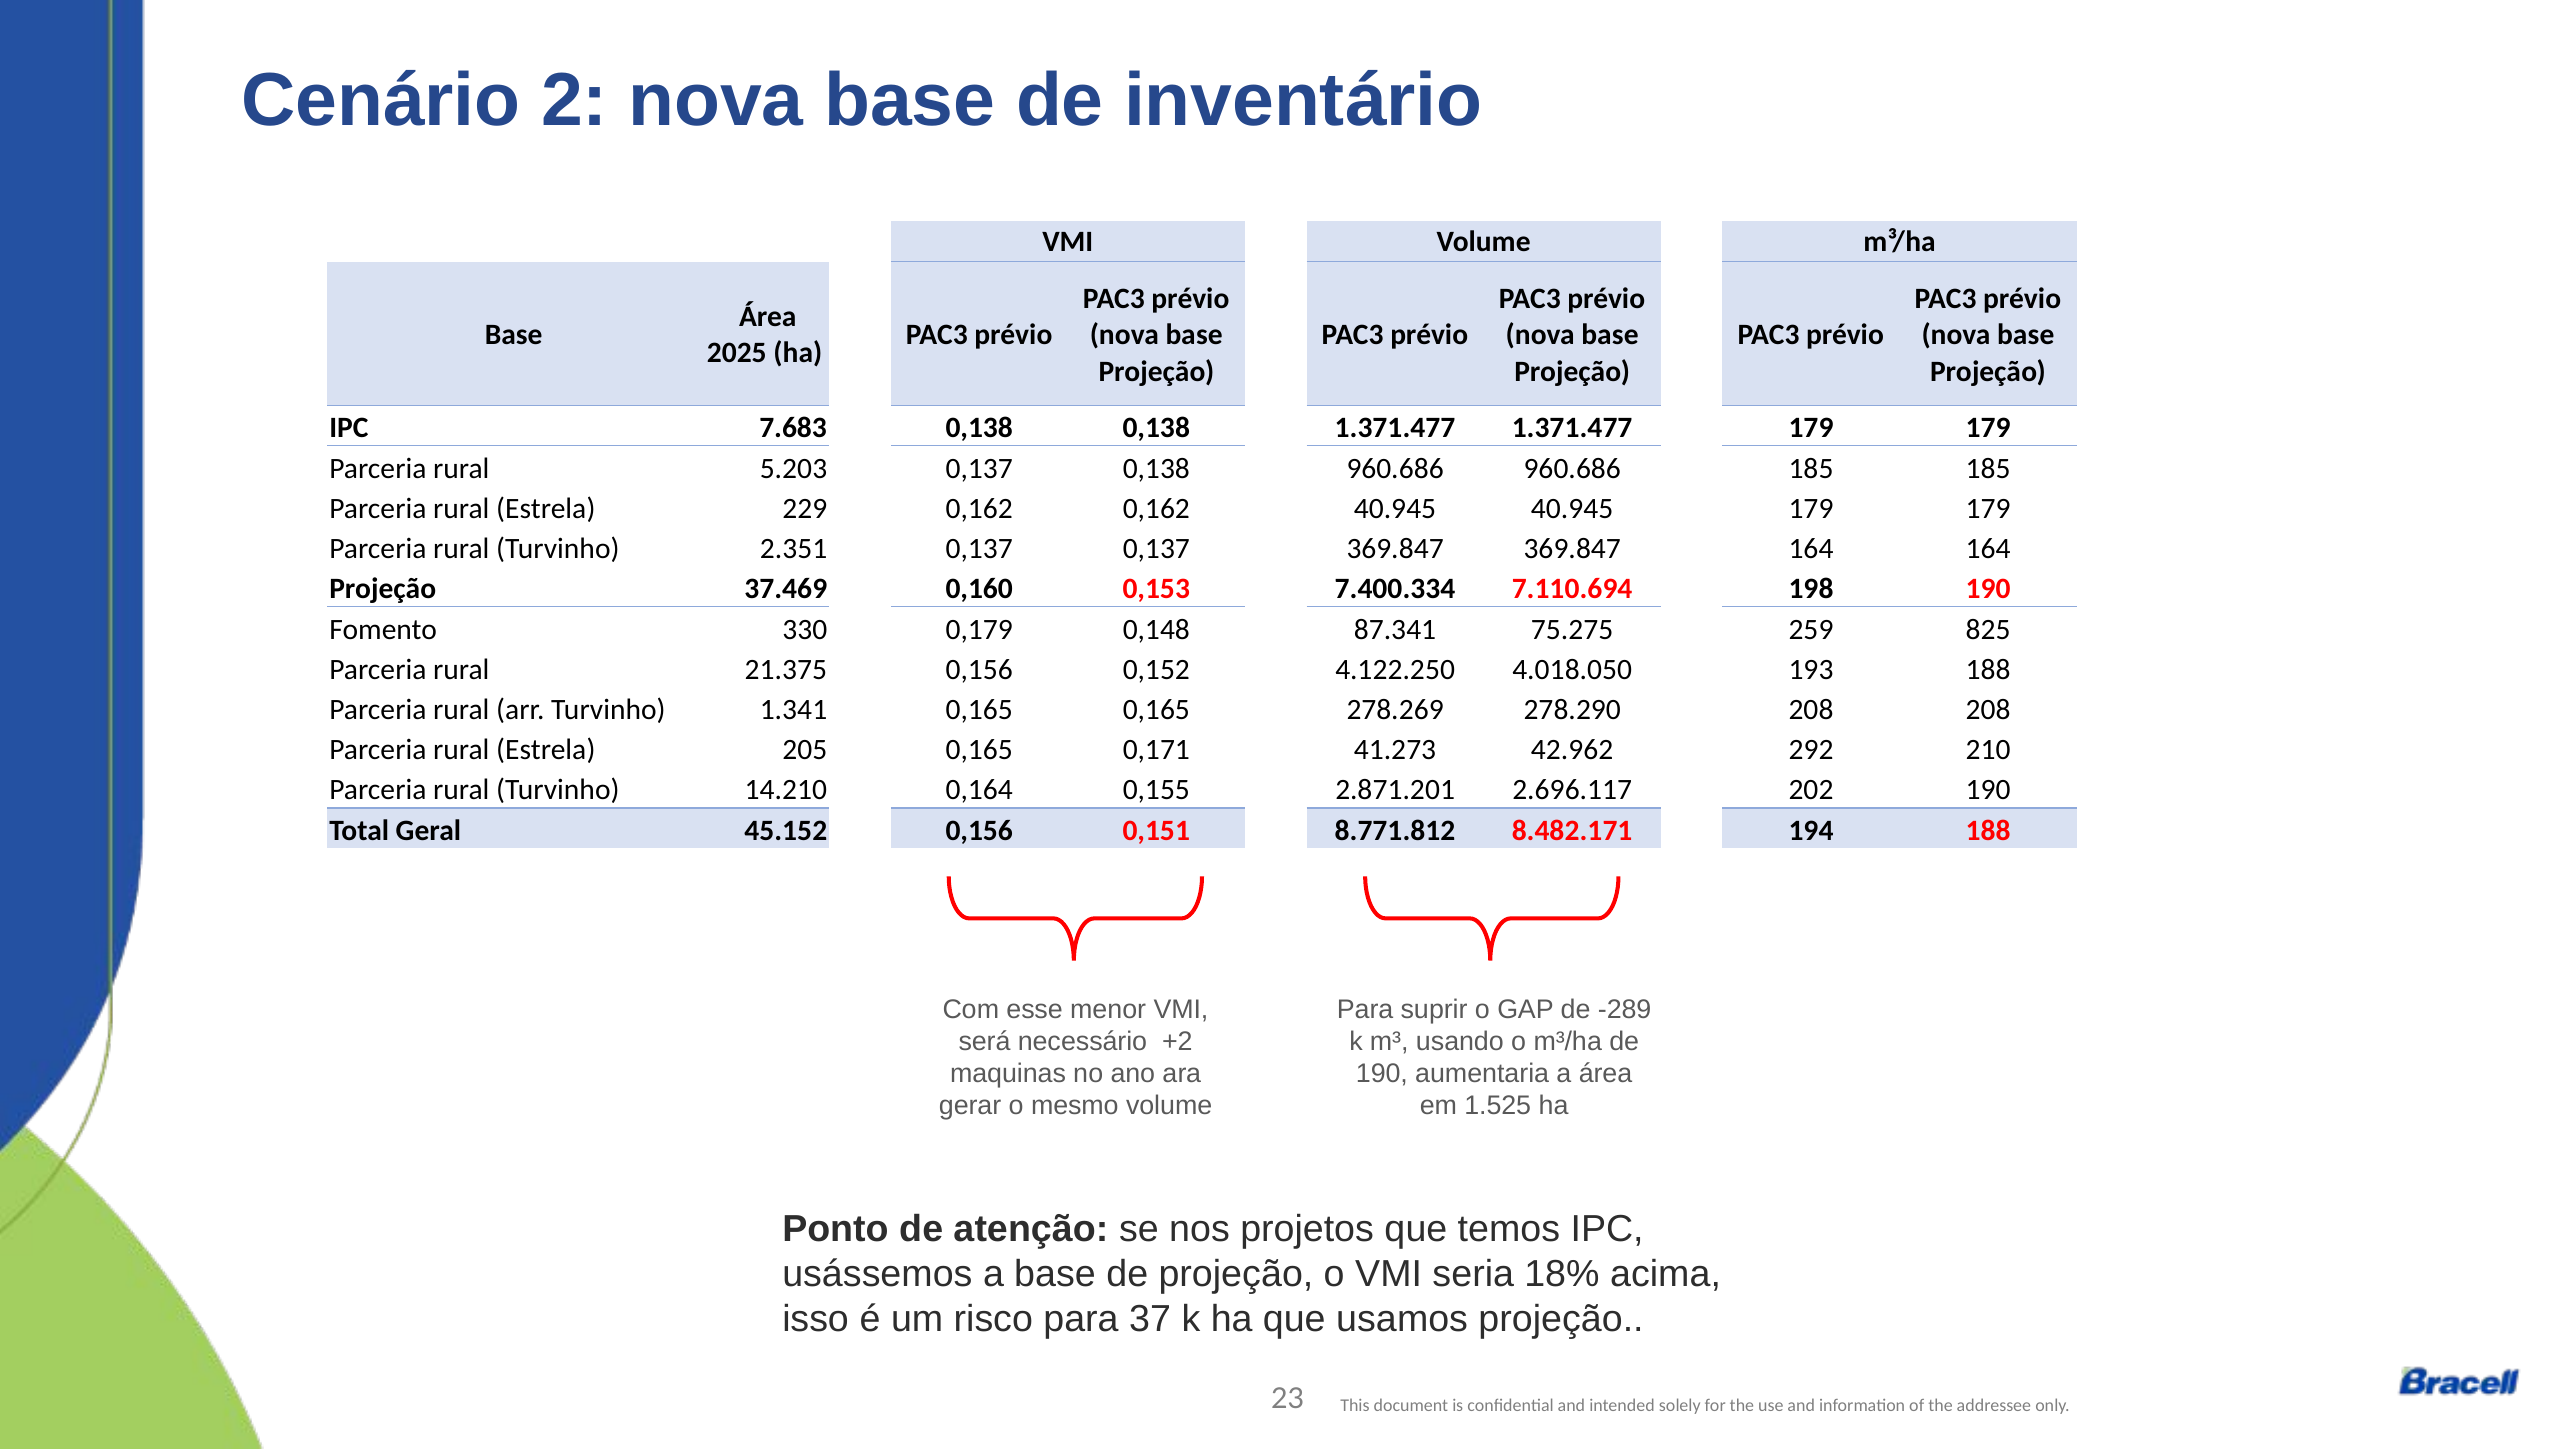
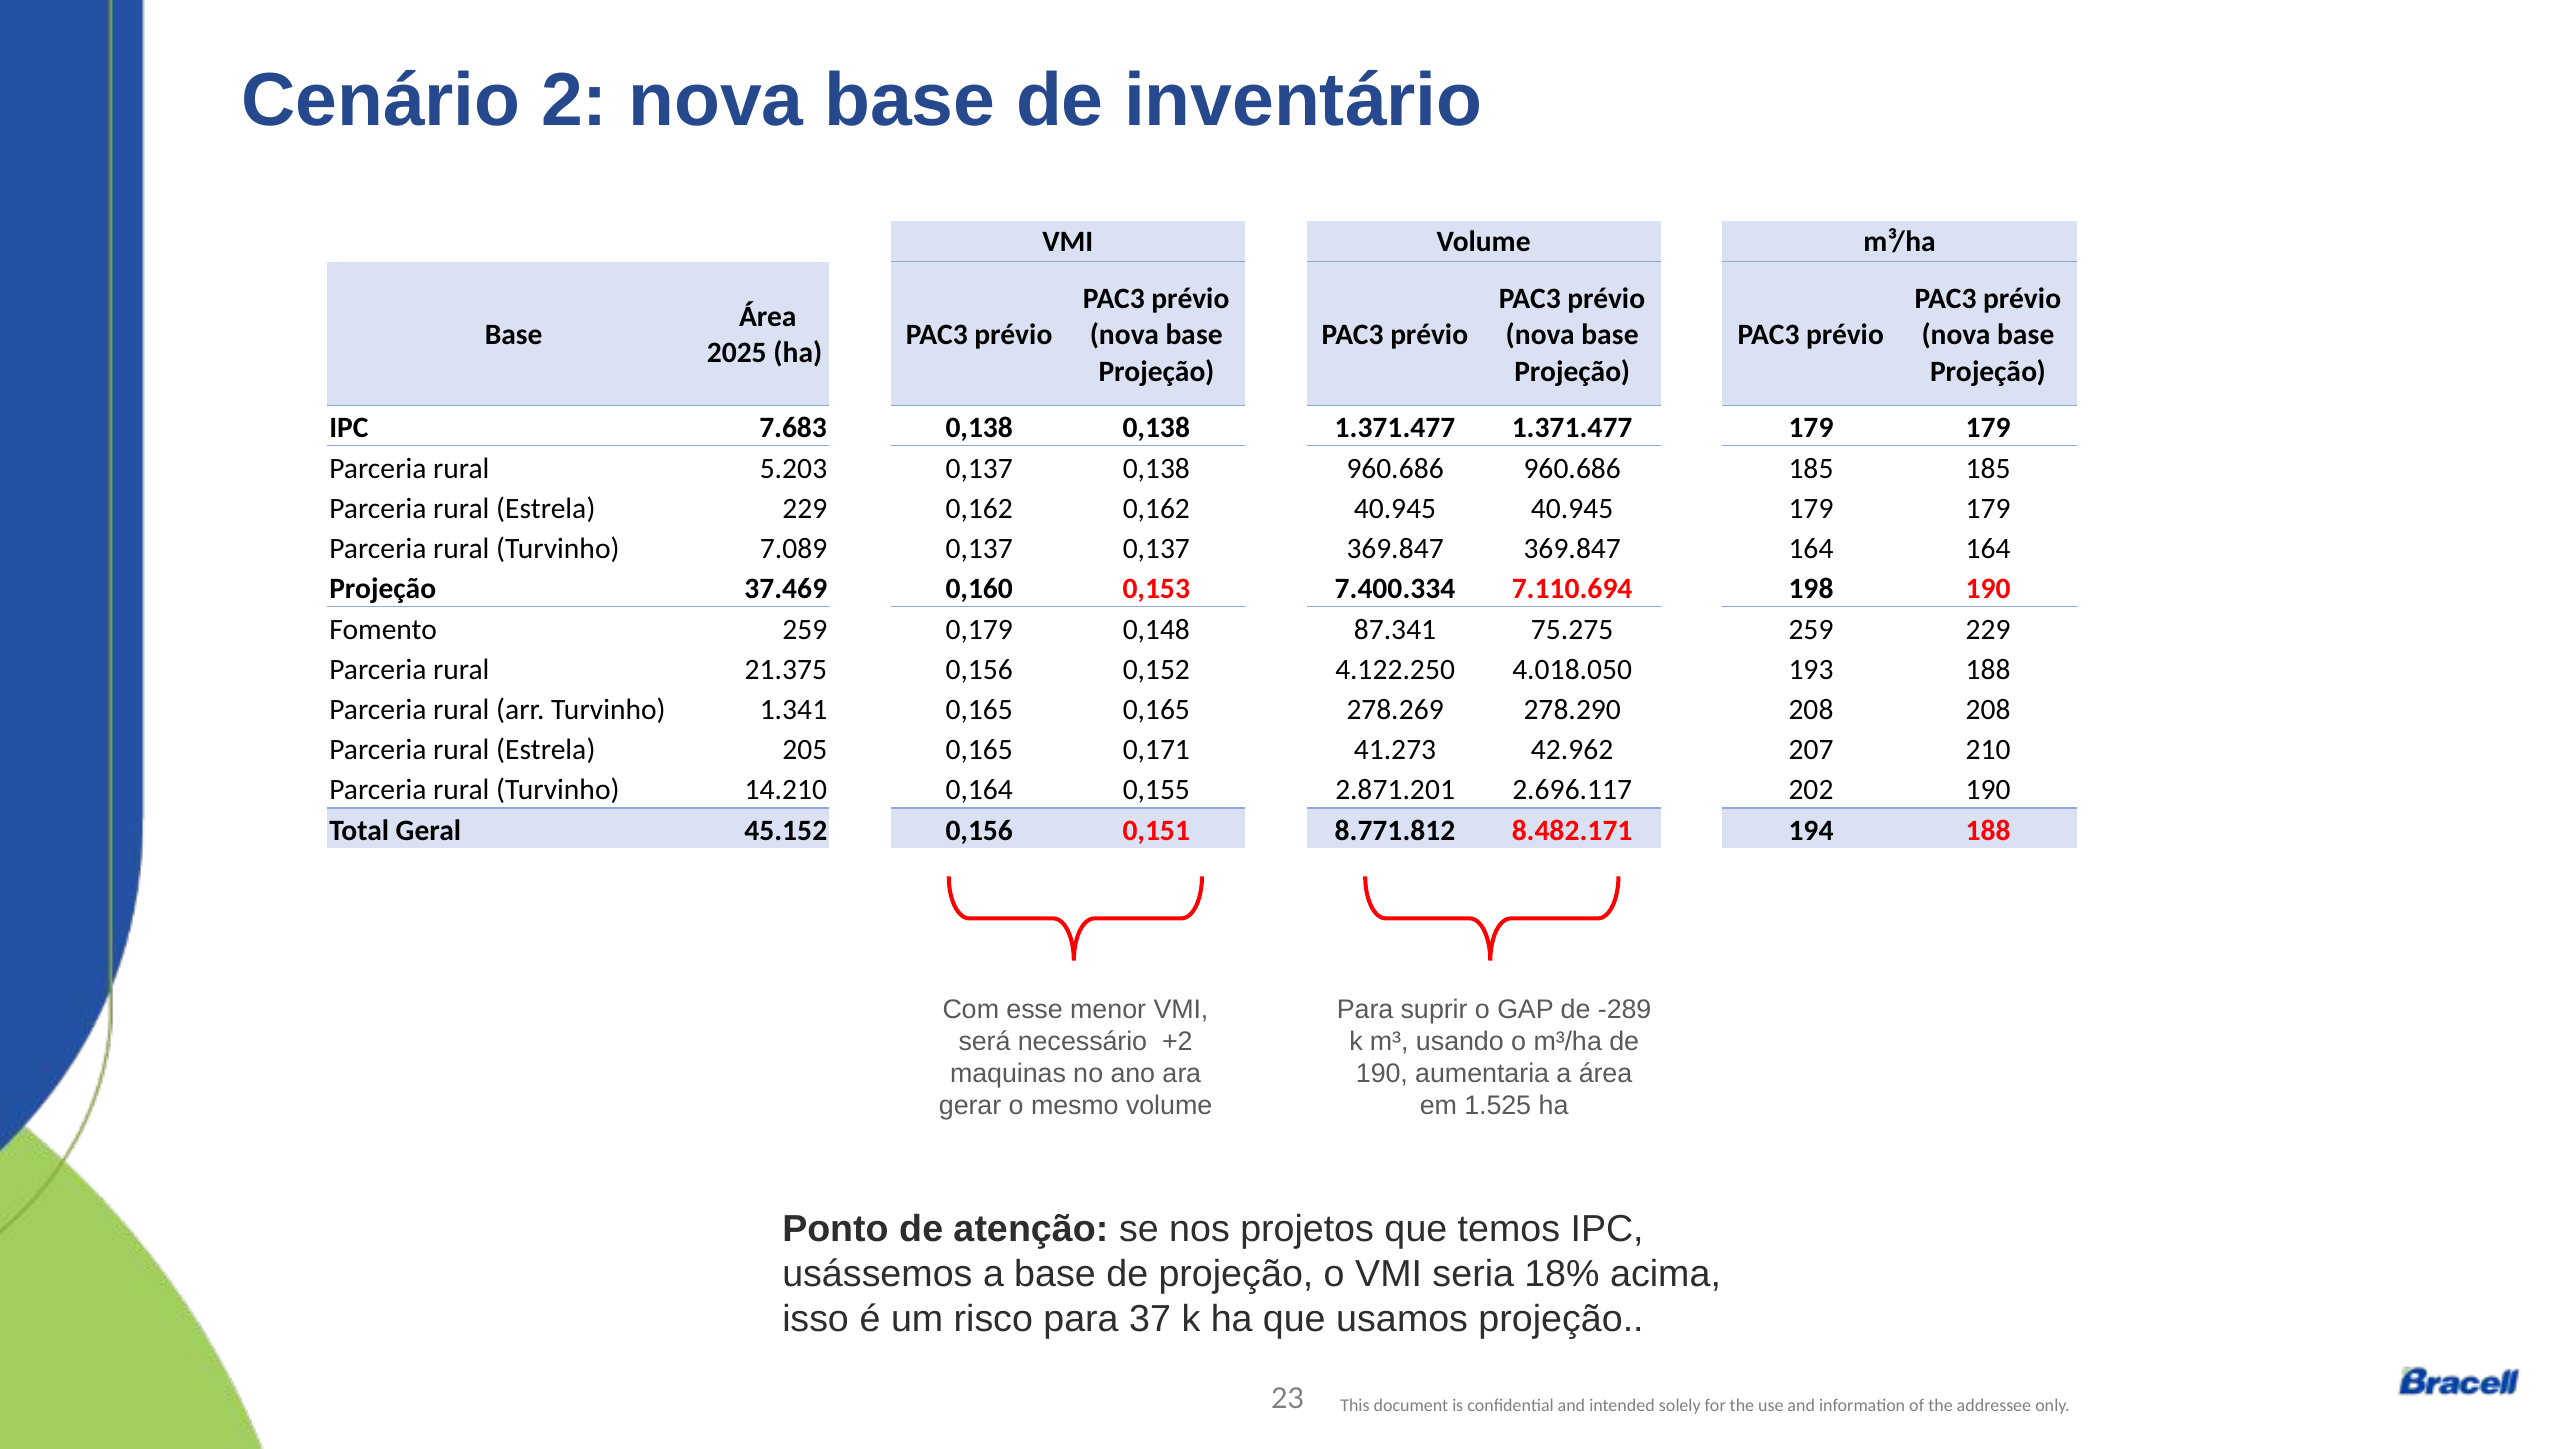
2.351: 2.351 -> 7.089
Fomento 330: 330 -> 259
259 825: 825 -> 229
292: 292 -> 207
